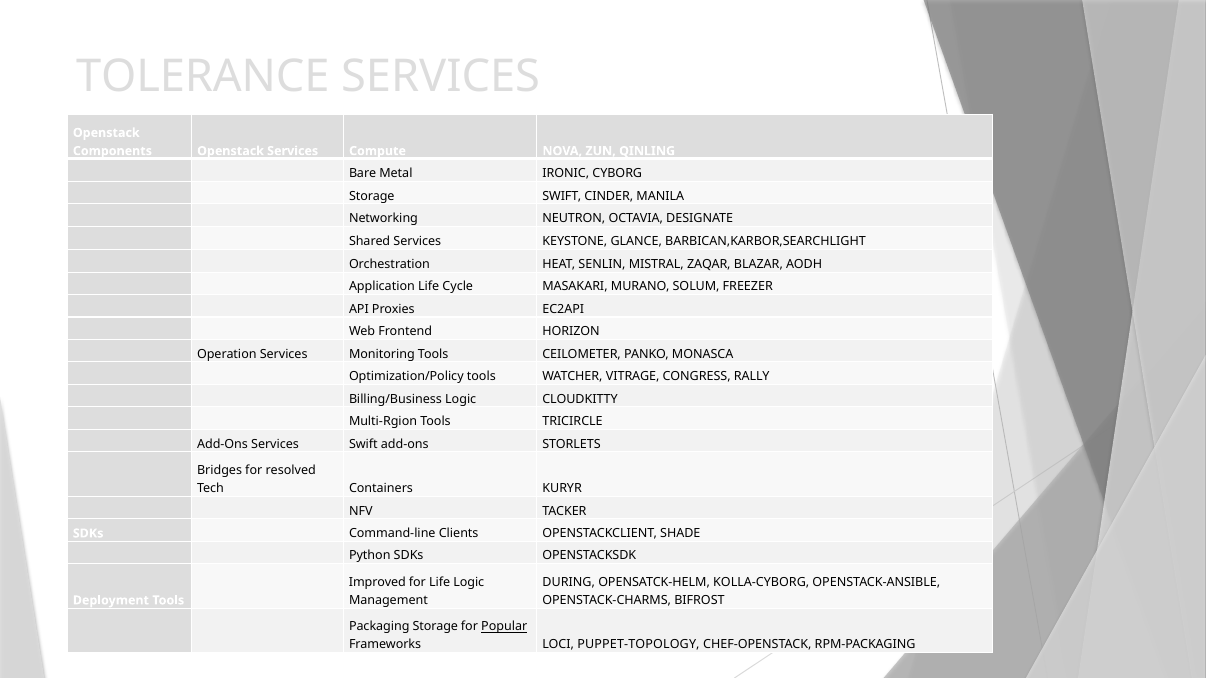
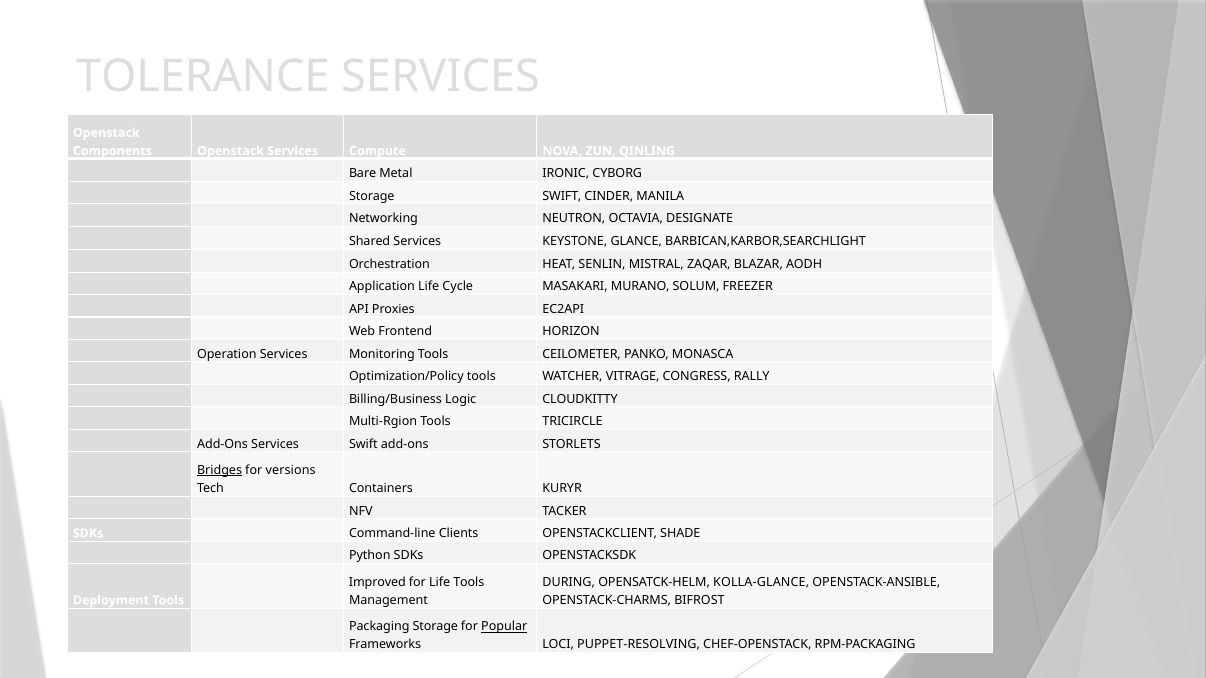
Bridges underline: none -> present
resolved: resolved -> versions
Life Logic: Logic -> Tools
KOLLA-CYBORG: KOLLA-CYBORG -> KOLLA-GLANCE
PUPPET-TOPOLOGY: PUPPET-TOPOLOGY -> PUPPET-RESOLVING
